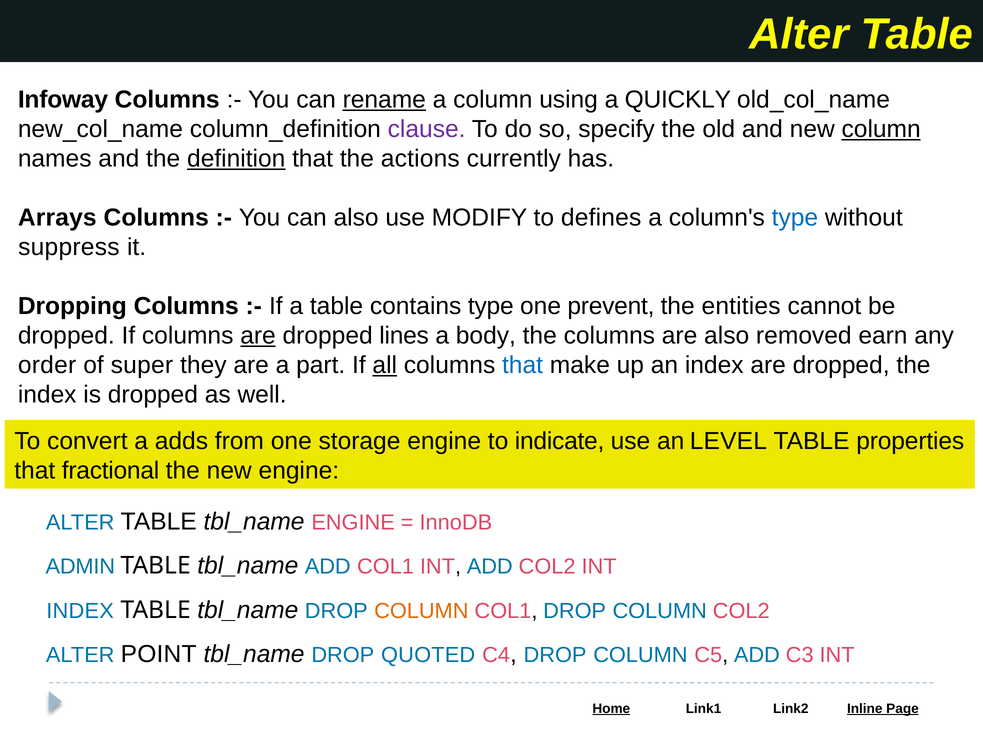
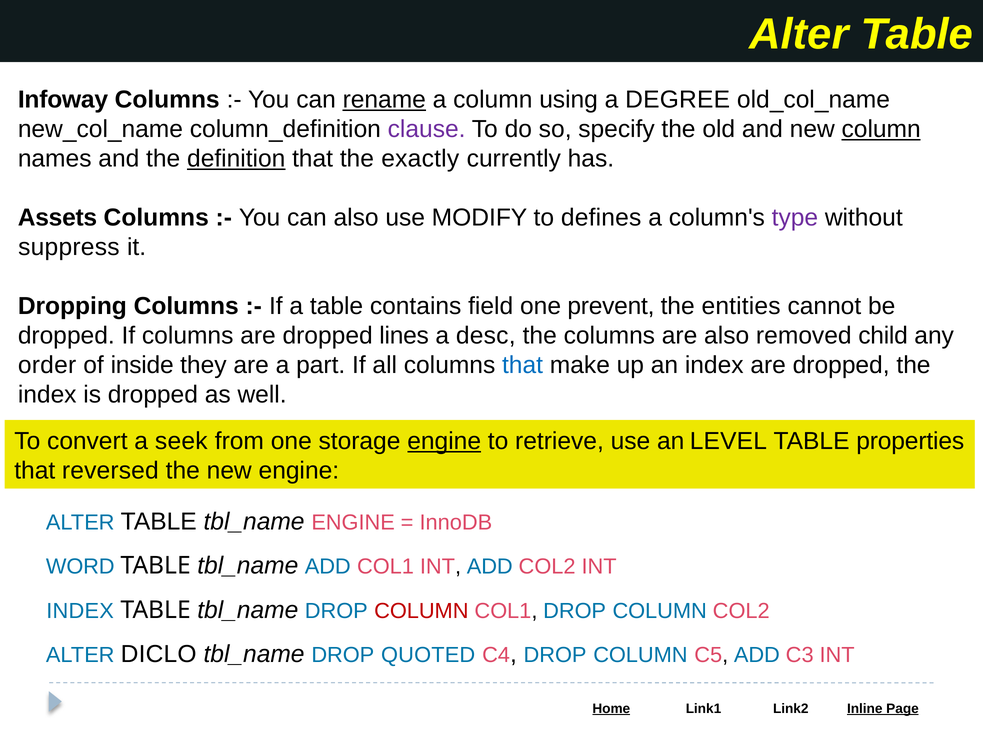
QUICKLY: QUICKLY -> DEGREE
actions: actions -> exactly
Arrays: Arrays -> Assets
type at (795, 218) colour: blue -> purple
contains type: type -> field
are at (258, 336) underline: present -> none
body: body -> desc
earn: earn -> child
super: super -> inside
all underline: present -> none
adds: adds -> seek
engine at (444, 441) underline: none -> present
indicate: indicate -> retrieve
fractional: fractional -> reversed
ADMIN: ADMIN -> WORD
COLUMN at (421, 611) colour: orange -> red
POINT: POINT -> DICLO
